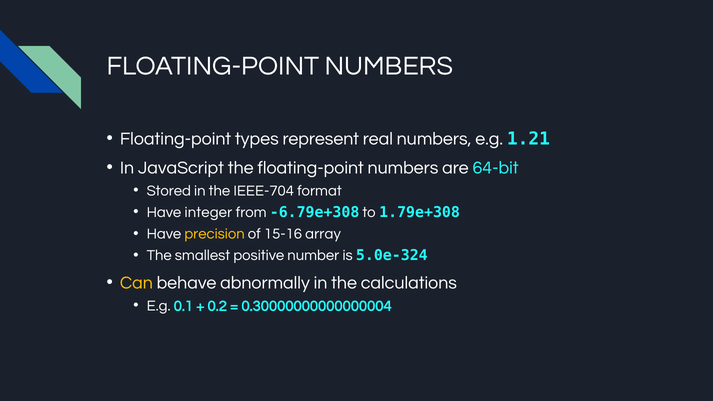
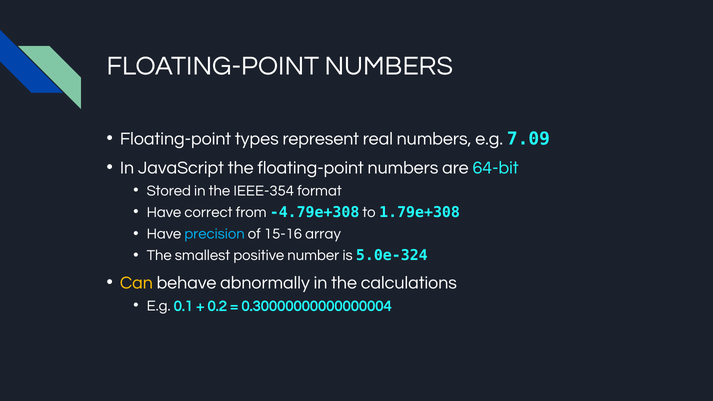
1.21: 1.21 -> 7.09
IEEE-704: IEEE-704 -> IEEE-354
integer: integer -> correct
-6.79e+308: -6.79e+308 -> -4.79e+308
precision colour: yellow -> light blue
